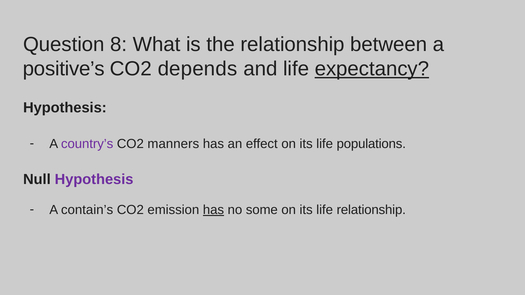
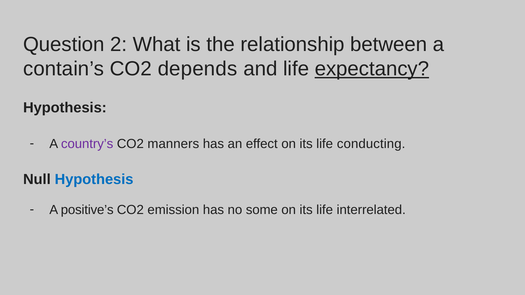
8: 8 -> 2
positive’s: positive’s -> contain’s
populations: populations -> conducting
Hypothesis at (94, 180) colour: purple -> blue
contain’s: contain’s -> positive’s
has at (213, 210) underline: present -> none
life relationship: relationship -> interrelated
